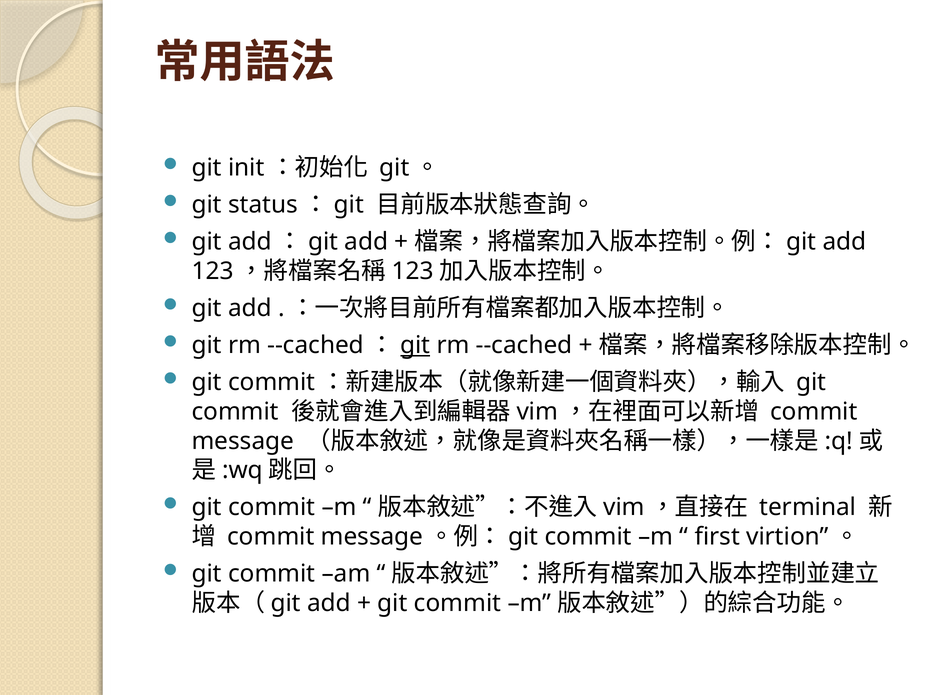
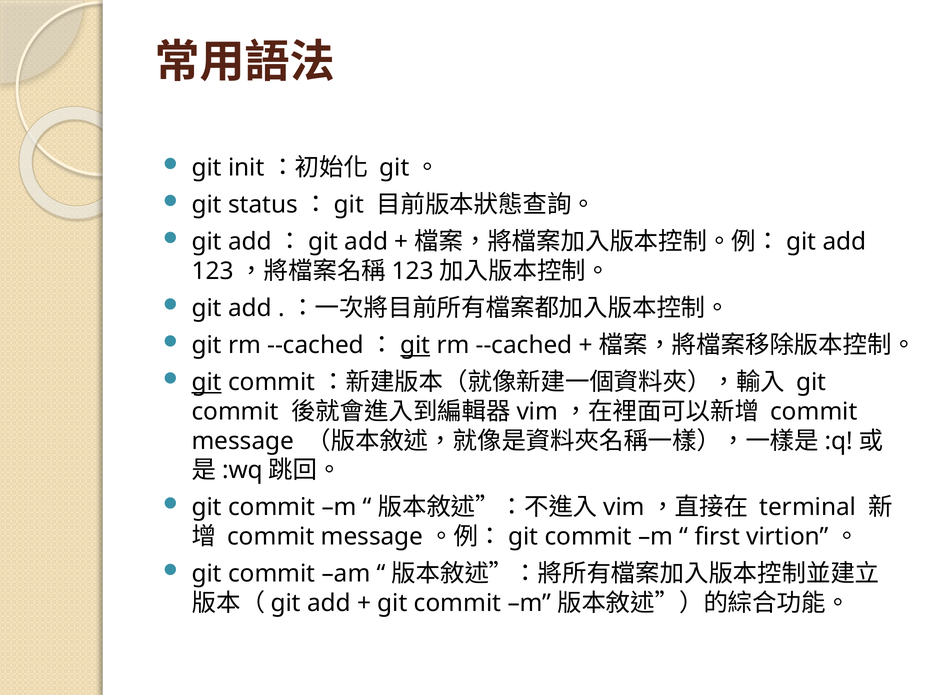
git at (207, 382) underline: none -> present
